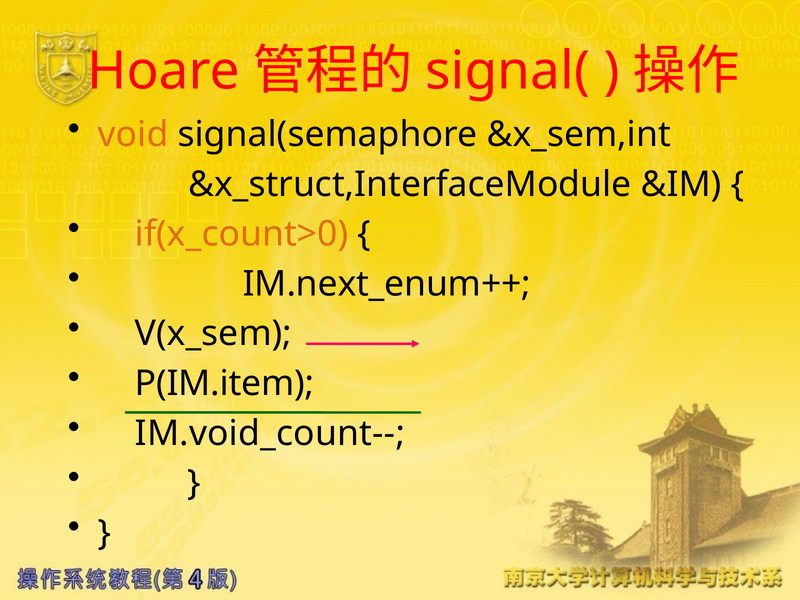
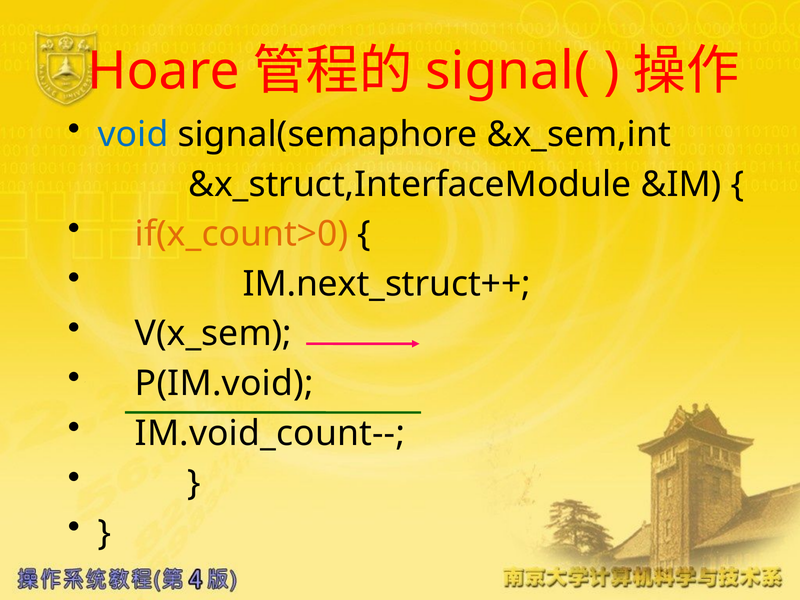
void colour: orange -> blue
IM.next_enum++: IM.next_enum++ -> IM.next_struct++
P(IM.item: P(IM.item -> P(IM.void
